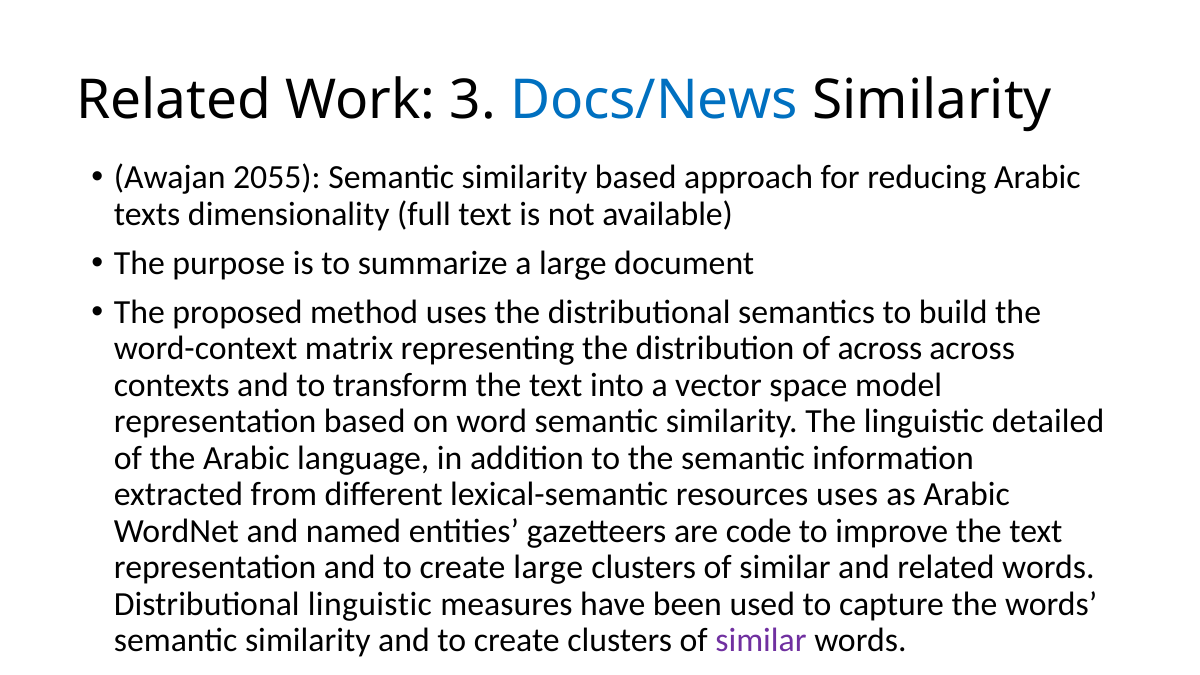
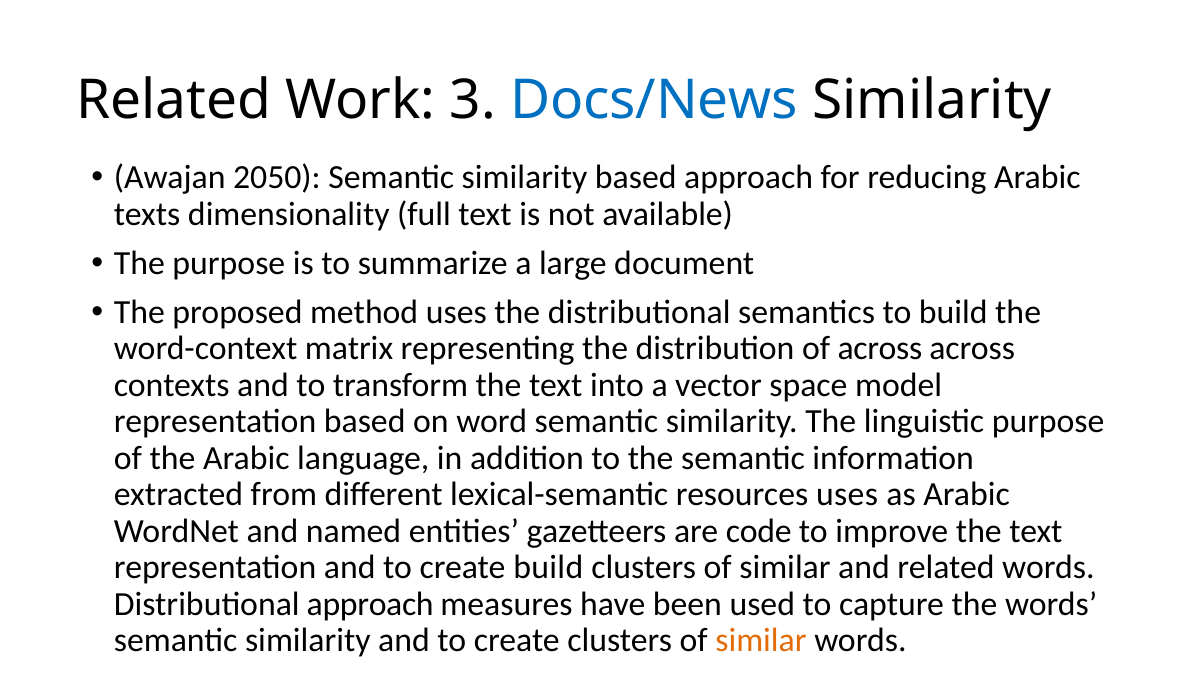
2055: 2055 -> 2050
linguistic detailed: detailed -> purpose
create large: large -> build
Distributional linguistic: linguistic -> approach
similar at (761, 641) colour: purple -> orange
